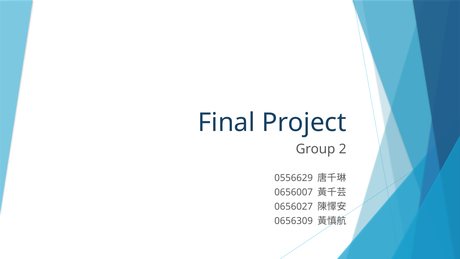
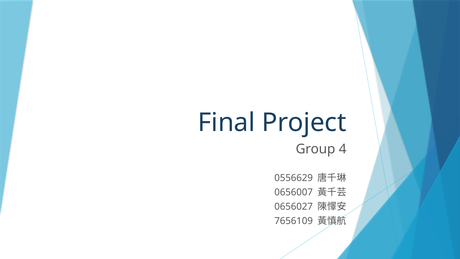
2: 2 -> 4
0656309: 0656309 -> 7656109
